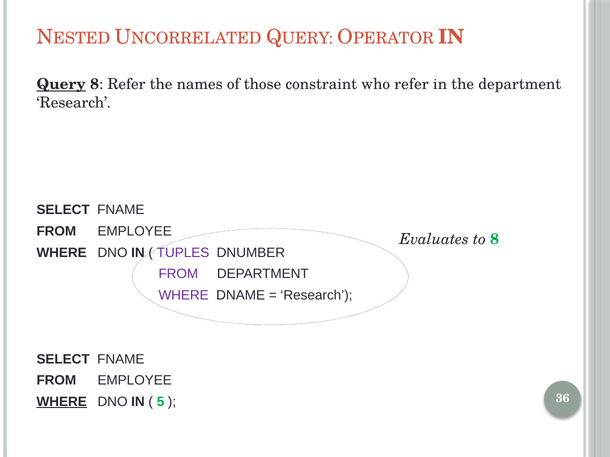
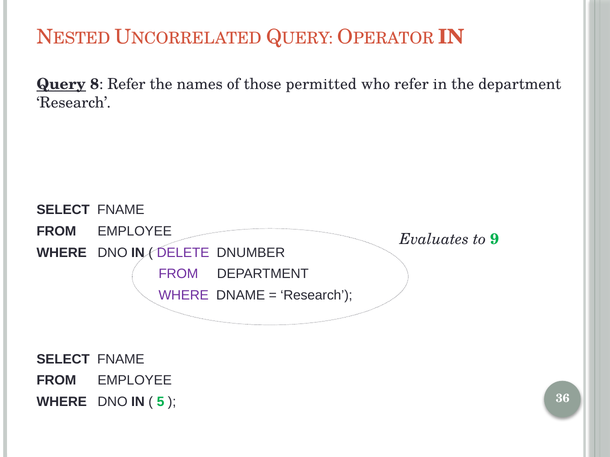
constraint: constraint -> permitted
to 8: 8 -> 9
TUPLES: TUPLES -> DELETE
WHERE at (62, 402) underline: present -> none
